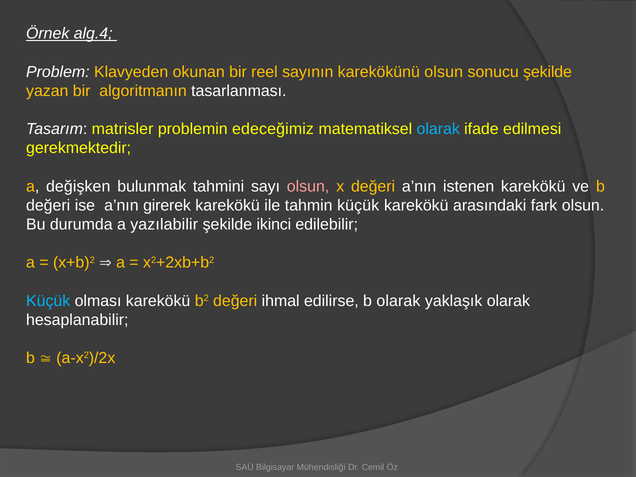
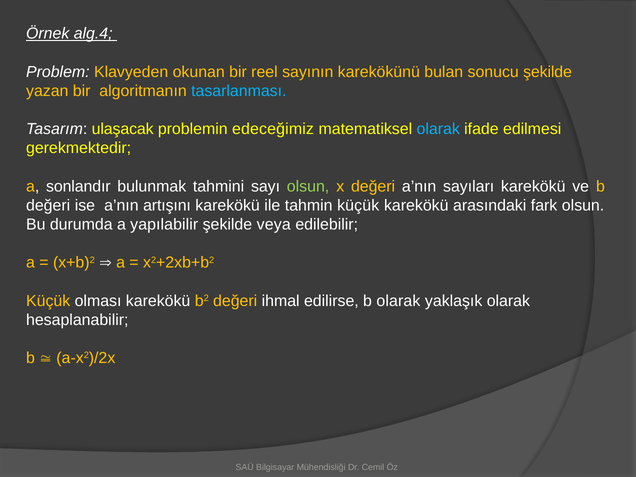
karekökünü olsun: olsun -> bulan
tasarlanması colour: white -> light blue
matrisler: matrisler -> ulaşacak
değişken: değişken -> sonlandır
olsun at (308, 186) colour: pink -> light green
istenen: istenen -> sayıları
girerek: girerek -> artışını
yazılabilir: yazılabilir -> yapılabilir
ikinci: ikinci -> veya
Küçük at (48, 301) colour: light blue -> yellow
